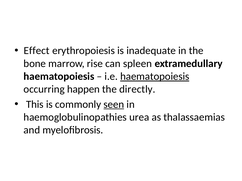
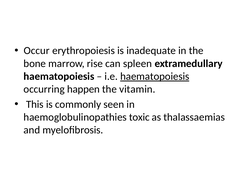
Effect: Effect -> Occur
directly: directly -> vitamin
seen underline: present -> none
urea: urea -> toxic
